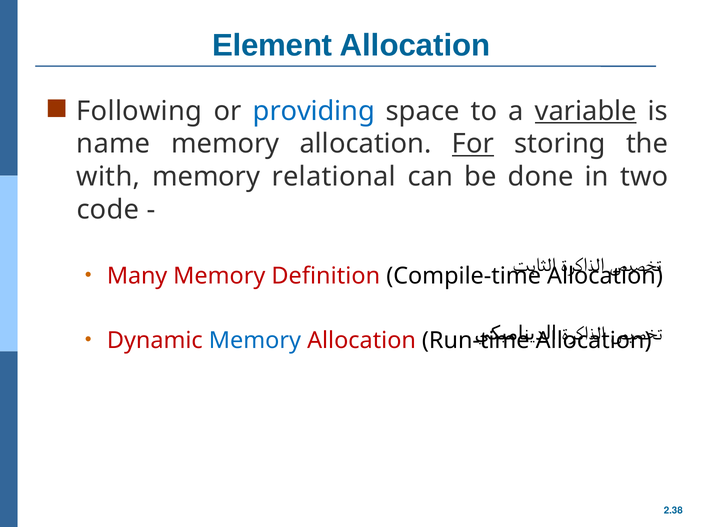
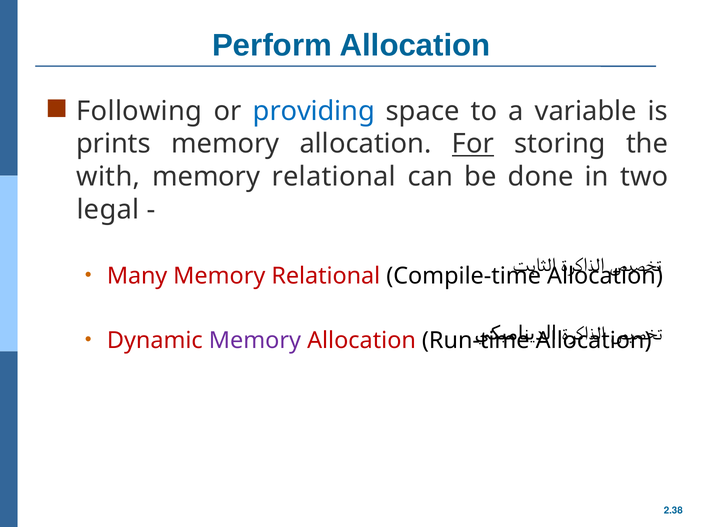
Element: Element -> Perform
variable underline: present -> none
name: name -> prints
code: code -> legal
Definition at (326, 276): Definition -> Relational
Memory at (255, 341) colour: blue -> purple
